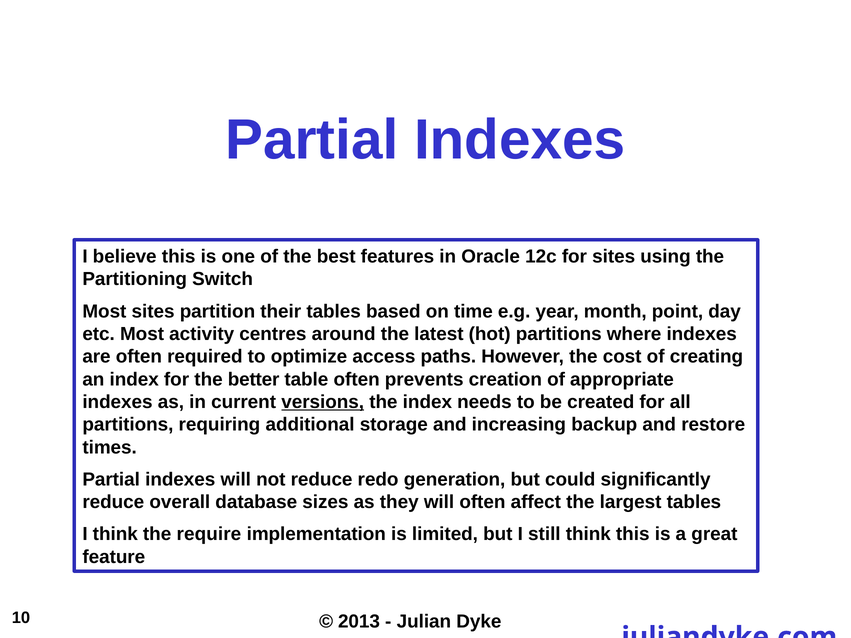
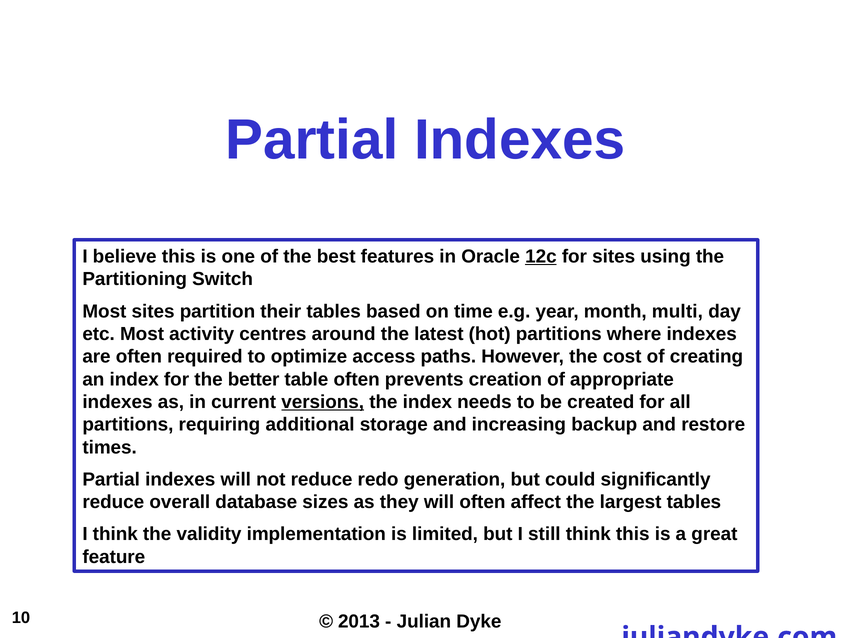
12c underline: none -> present
point: point -> multi
require: require -> validity
